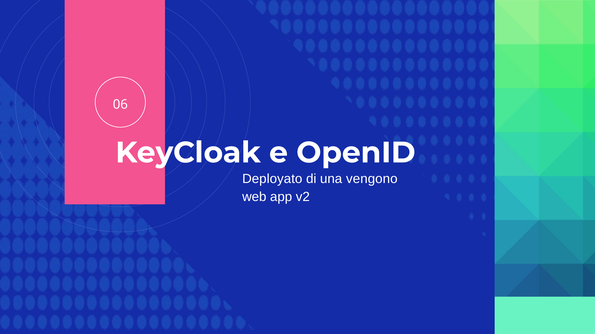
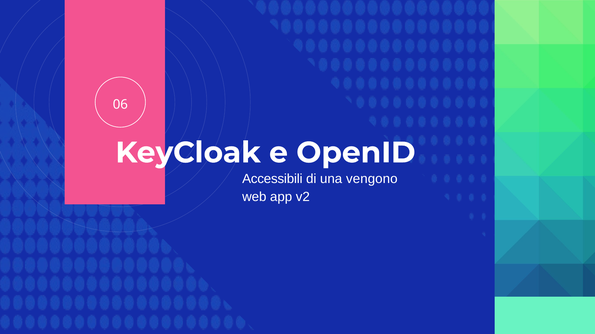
Deployato: Deployato -> Accessibili
